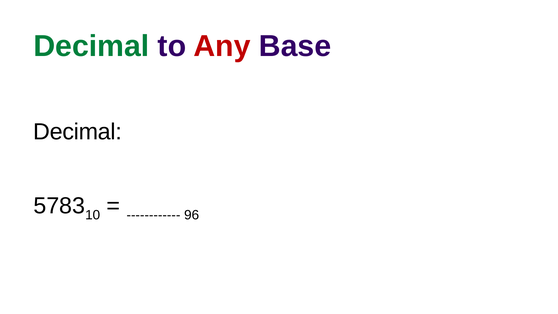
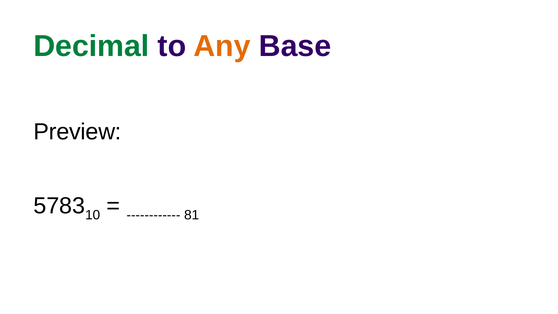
Any colour: red -> orange
Decimal at (77, 132): Decimal -> Preview
96: 96 -> 81
